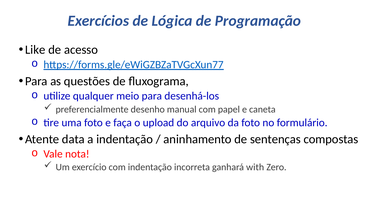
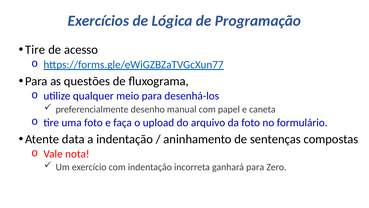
Like at (35, 50): Like -> Tire
ganhará with: with -> para
